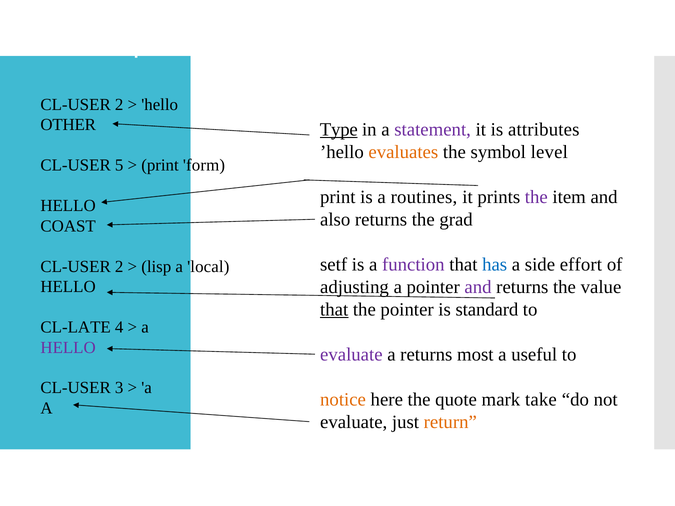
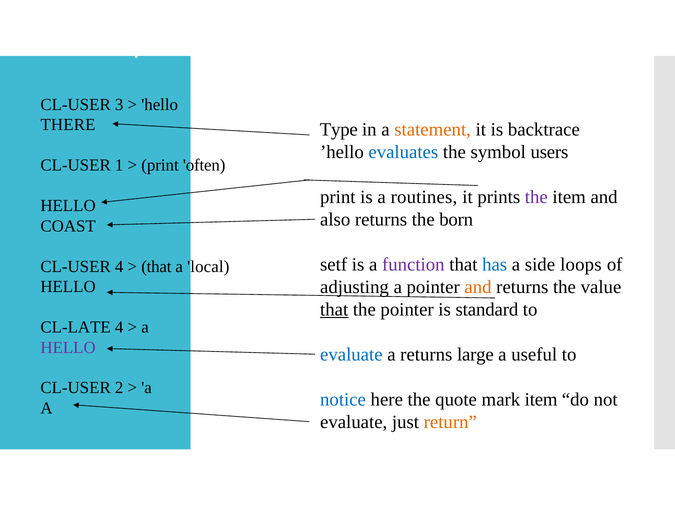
2 at (119, 105): 2 -> 3
OTHER: OTHER -> THERE
Type underline: present -> none
statement colour: purple -> orange
attributes: attributes -> backtrace
evaluates colour: orange -> blue
level: level -> users
5: 5 -> 1
form: form -> often
grad: grad -> born
effort: effort -> loops
2 at (119, 267): 2 -> 4
lisp at (156, 267): lisp -> that
and at (478, 287) colour: purple -> orange
evaluate at (351, 355) colour: purple -> blue
most: most -> large
3: 3 -> 2
notice colour: orange -> blue
mark take: take -> item
